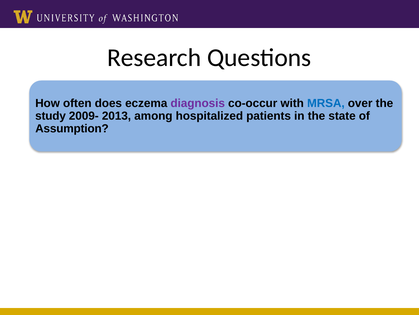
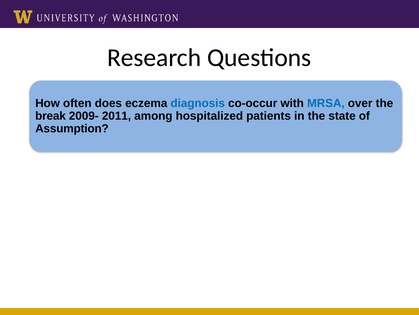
diagnosis colour: purple -> blue
study: study -> break
2013: 2013 -> 2011
